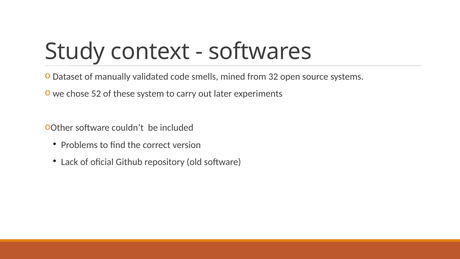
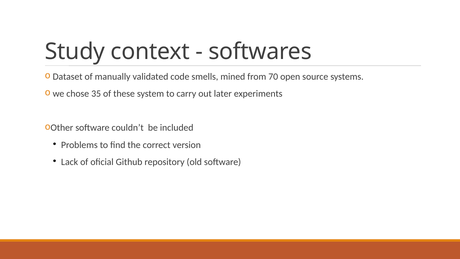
32: 32 -> 70
52: 52 -> 35
